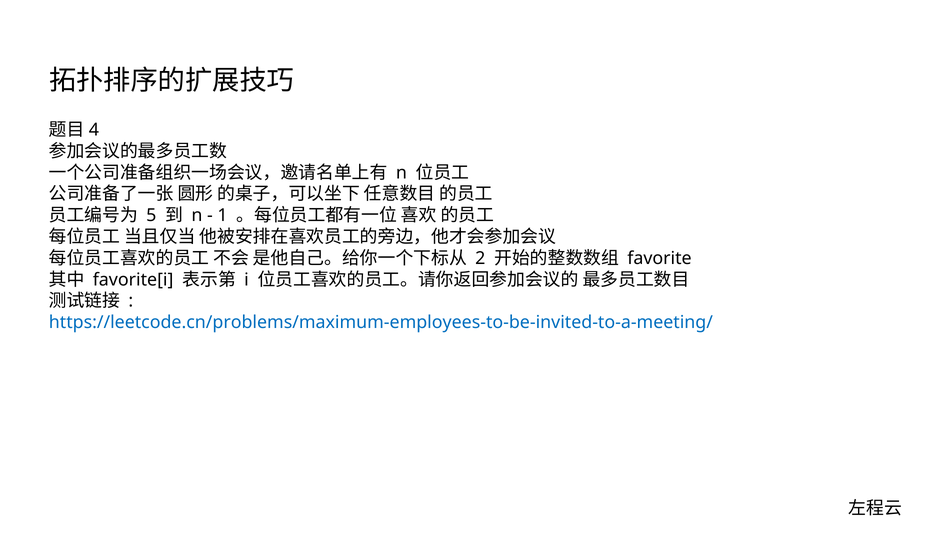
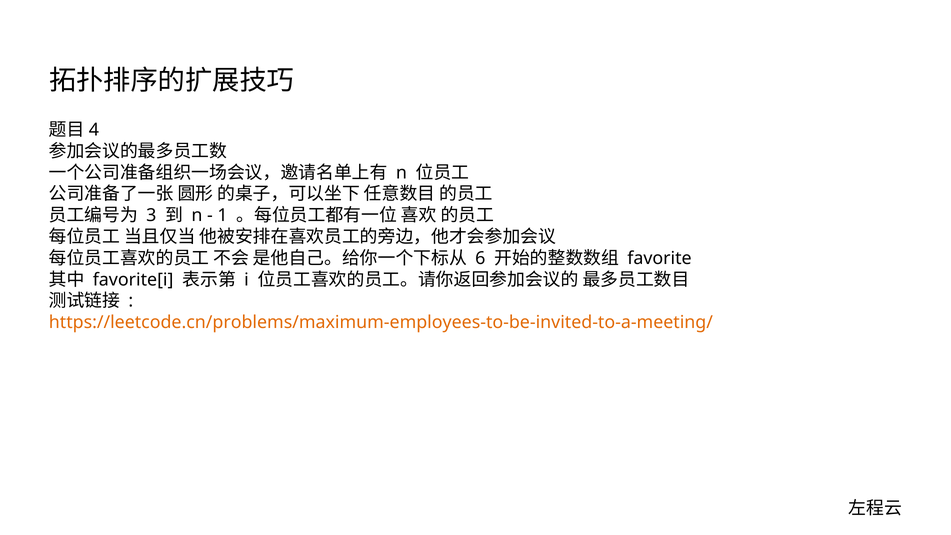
5: 5 -> 3
2: 2 -> 6
https://leetcode.cn/problems/maximum-employees-to-be-invited-to-a-meeting/ colour: blue -> orange
